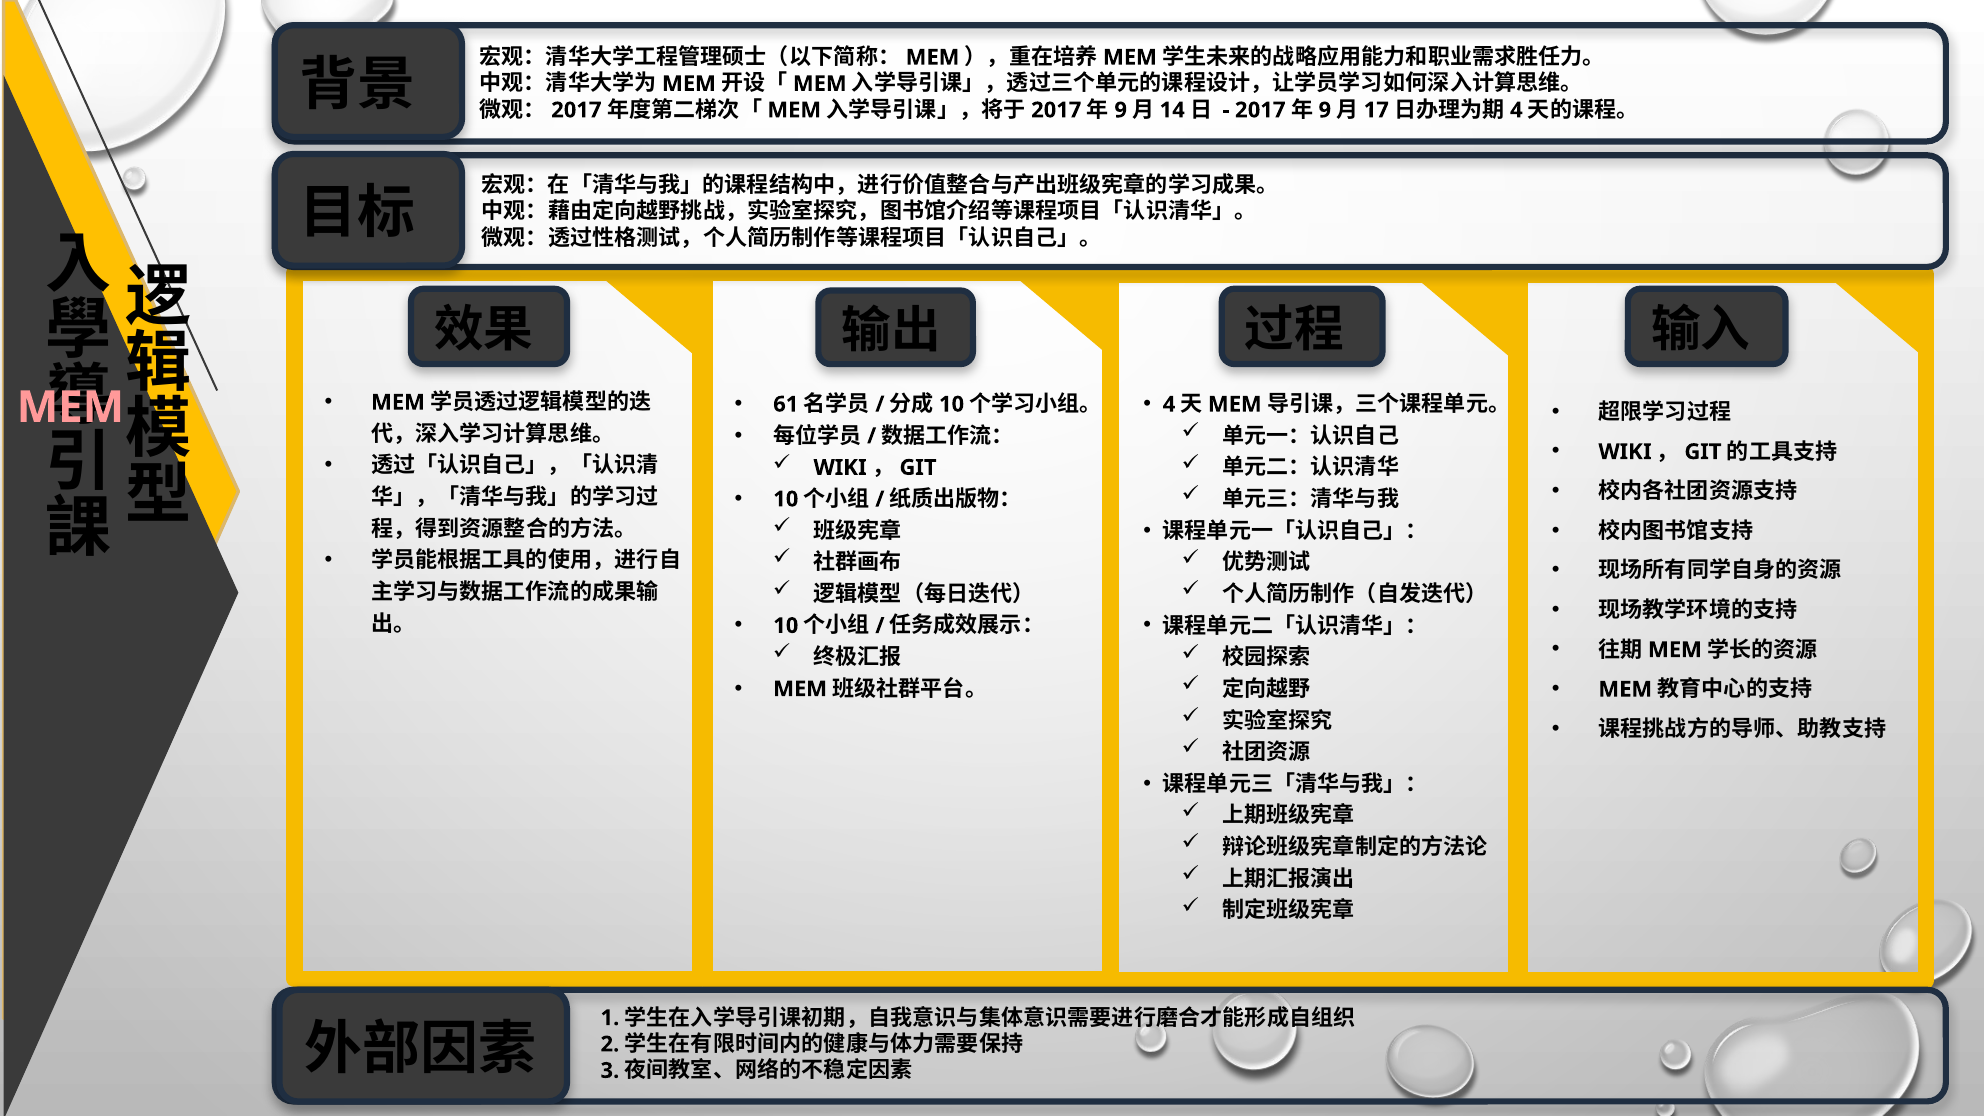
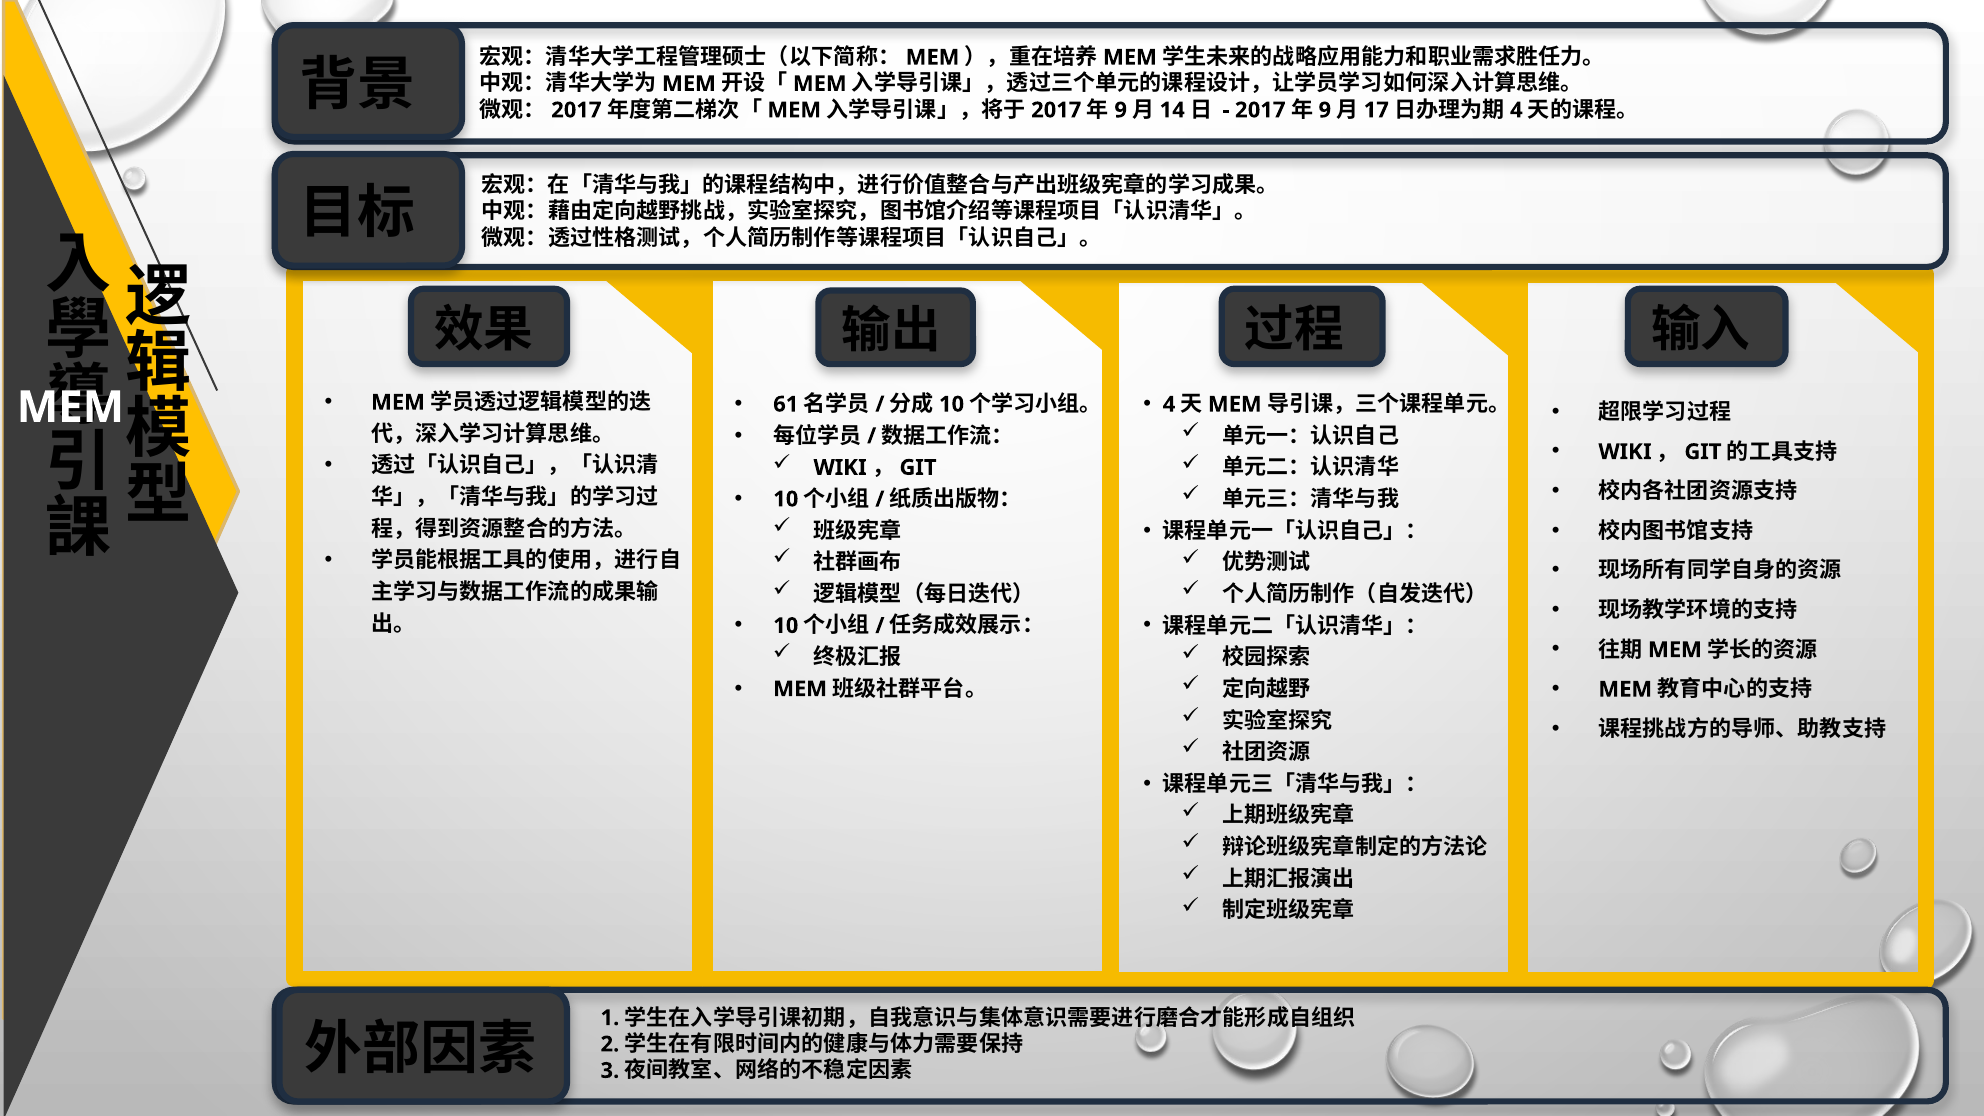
MEM colour: pink -> white
